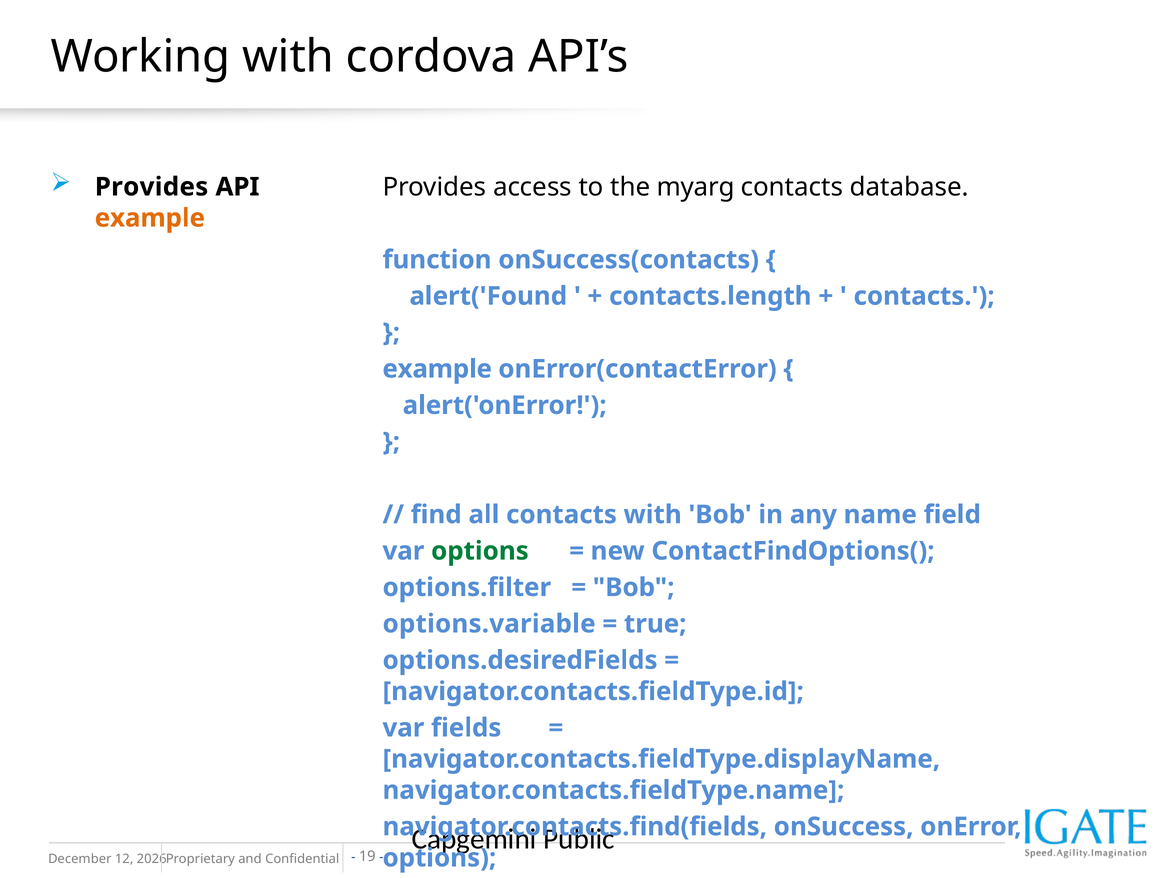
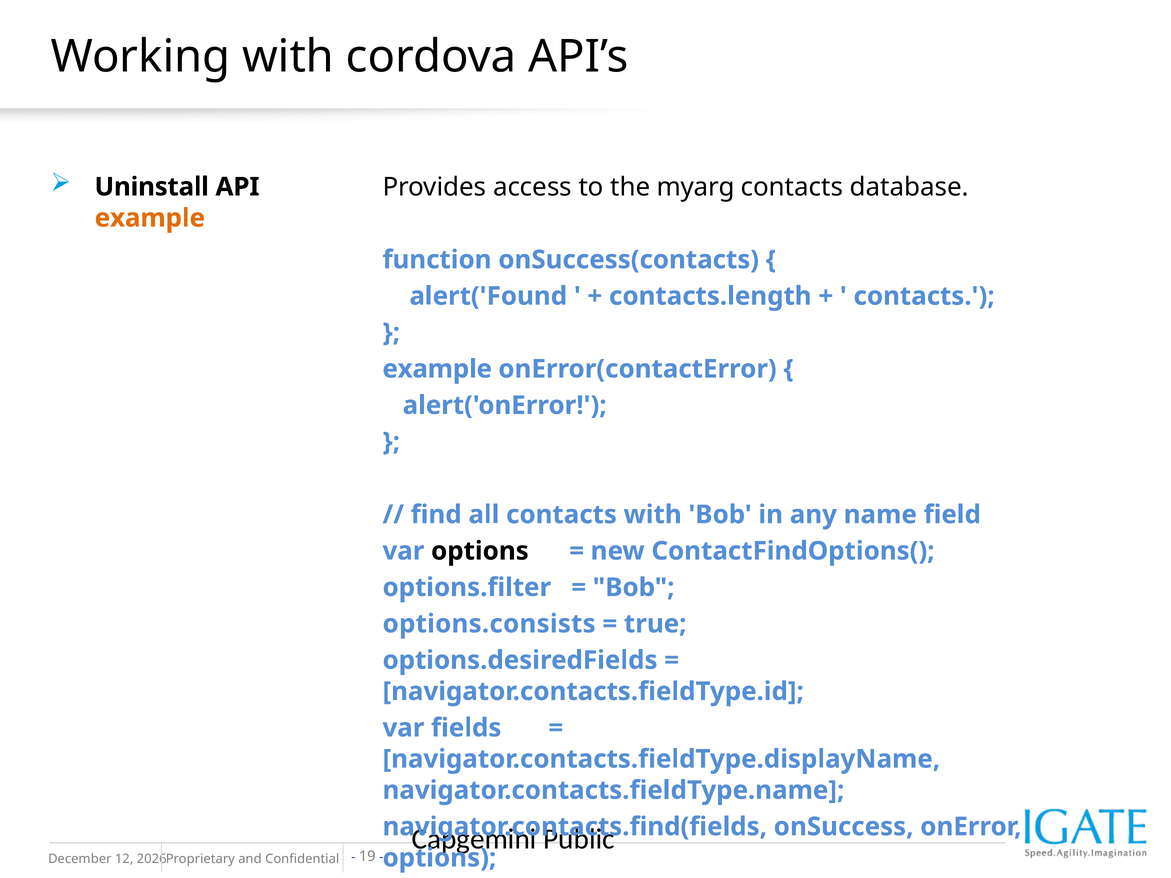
Provides at (152, 187): Provides -> Uninstall
options at (480, 551) colour: green -> black
options.variable: options.variable -> options.consists
